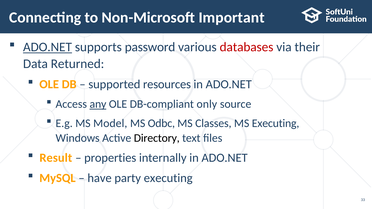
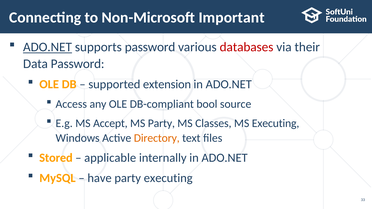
Data Returned: Returned -> Password
resources: resources -> extension
any underline: present -> none
only: only -> bool
Model: Model -> Accept
MS Odbc: Odbc -> Party
Directory colour: black -> orange
Result: Result -> Stored
properties: properties -> applicable
